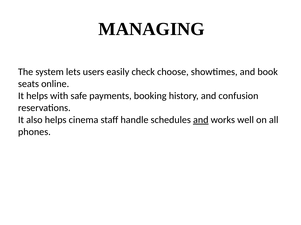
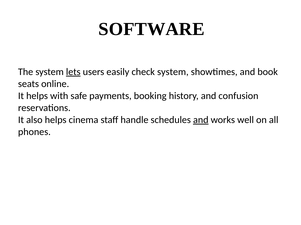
MANAGING: MANAGING -> SOFTWARE
lets underline: none -> present
check choose: choose -> system
